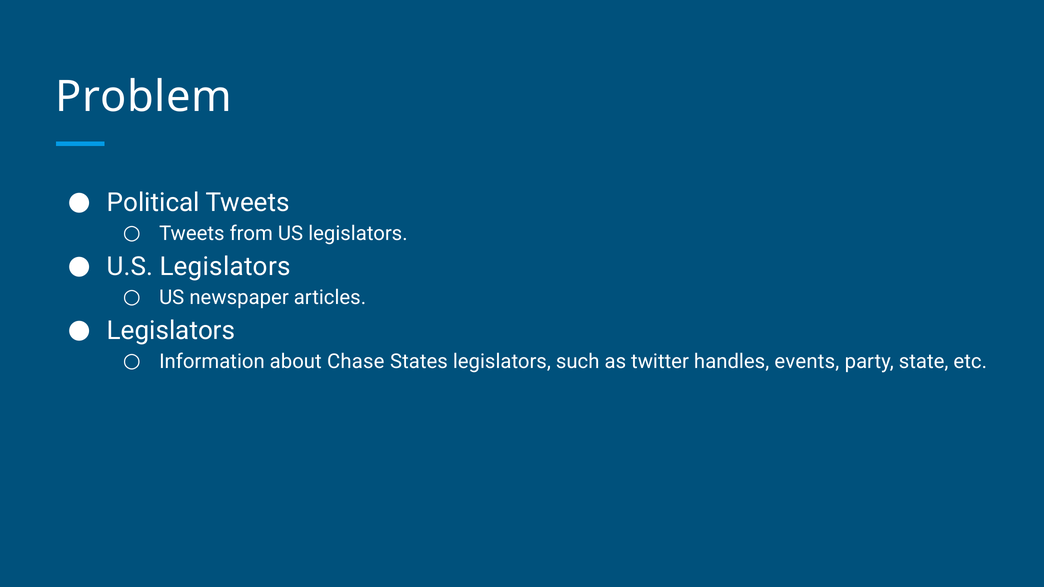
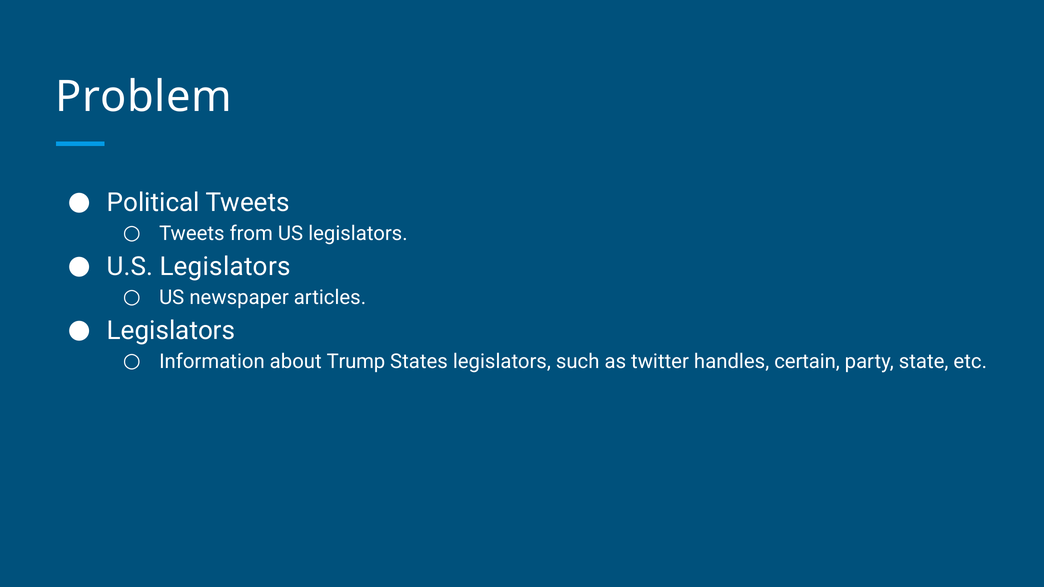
Chase: Chase -> Trump
events: events -> certain
